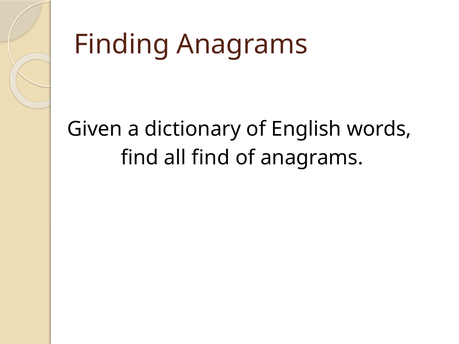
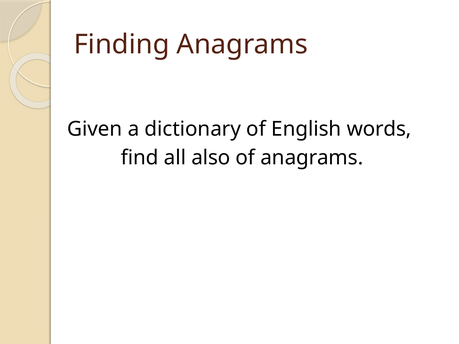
all find: find -> also
